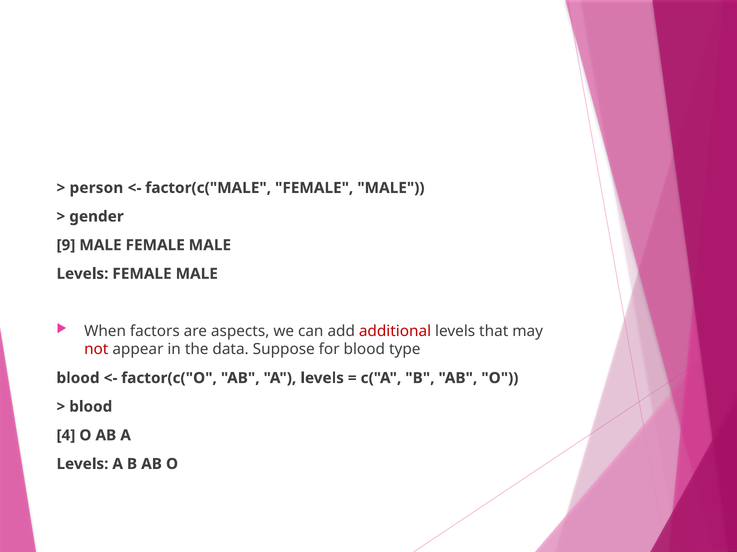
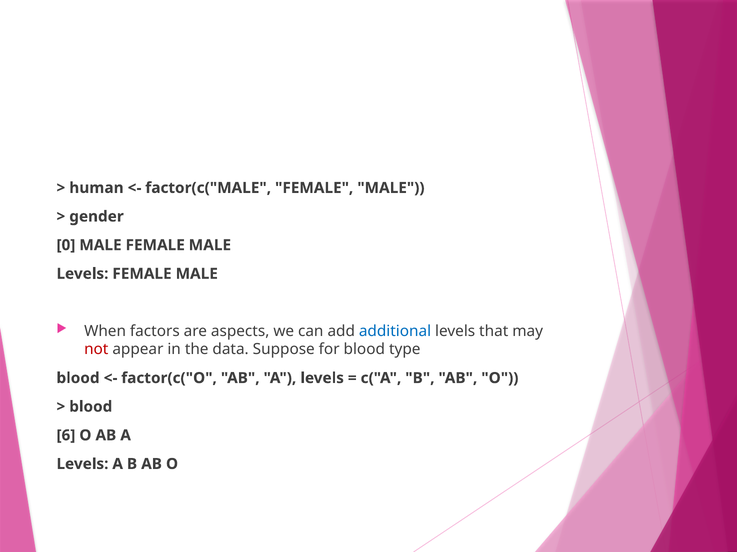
person: person -> human
9: 9 -> 0
additional colour: red -> blue
4: 4 -> 6
